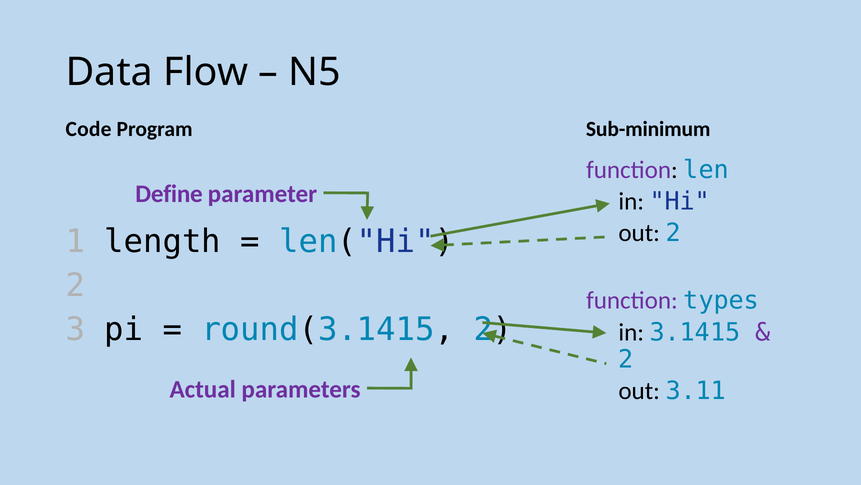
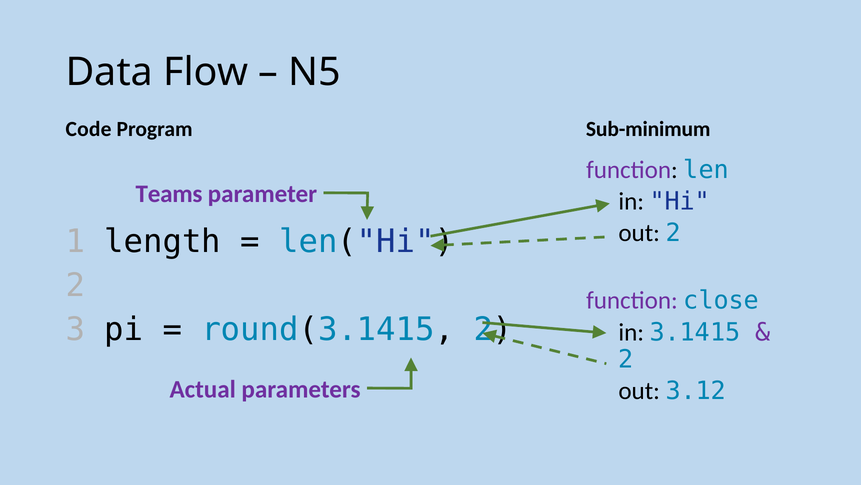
Define: Define -> Teams
types: types -> close
3.11: 3.11 -> 3.12
